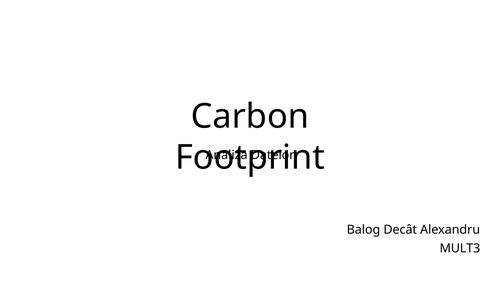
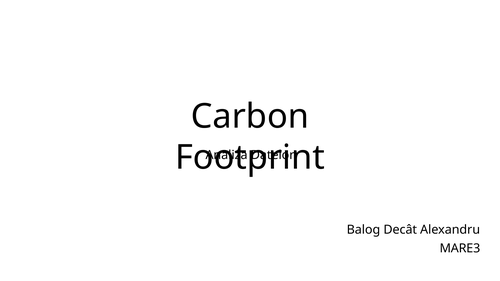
MULT3: MULT3 -> MARE3
